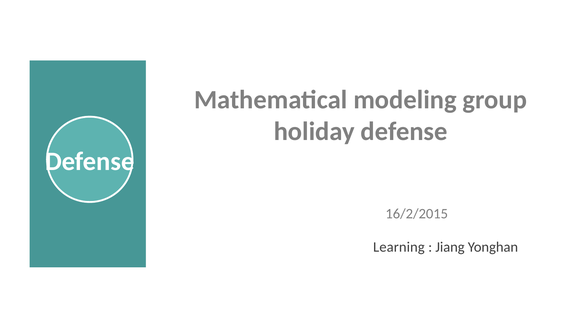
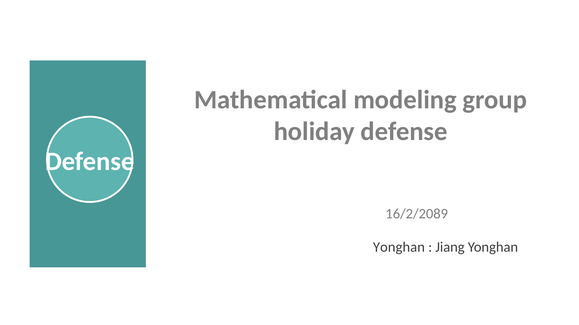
16/2/2015: 16/2/2015 -> 16/2/2089
Learning at (399, 248): Learning -> Yonghan
